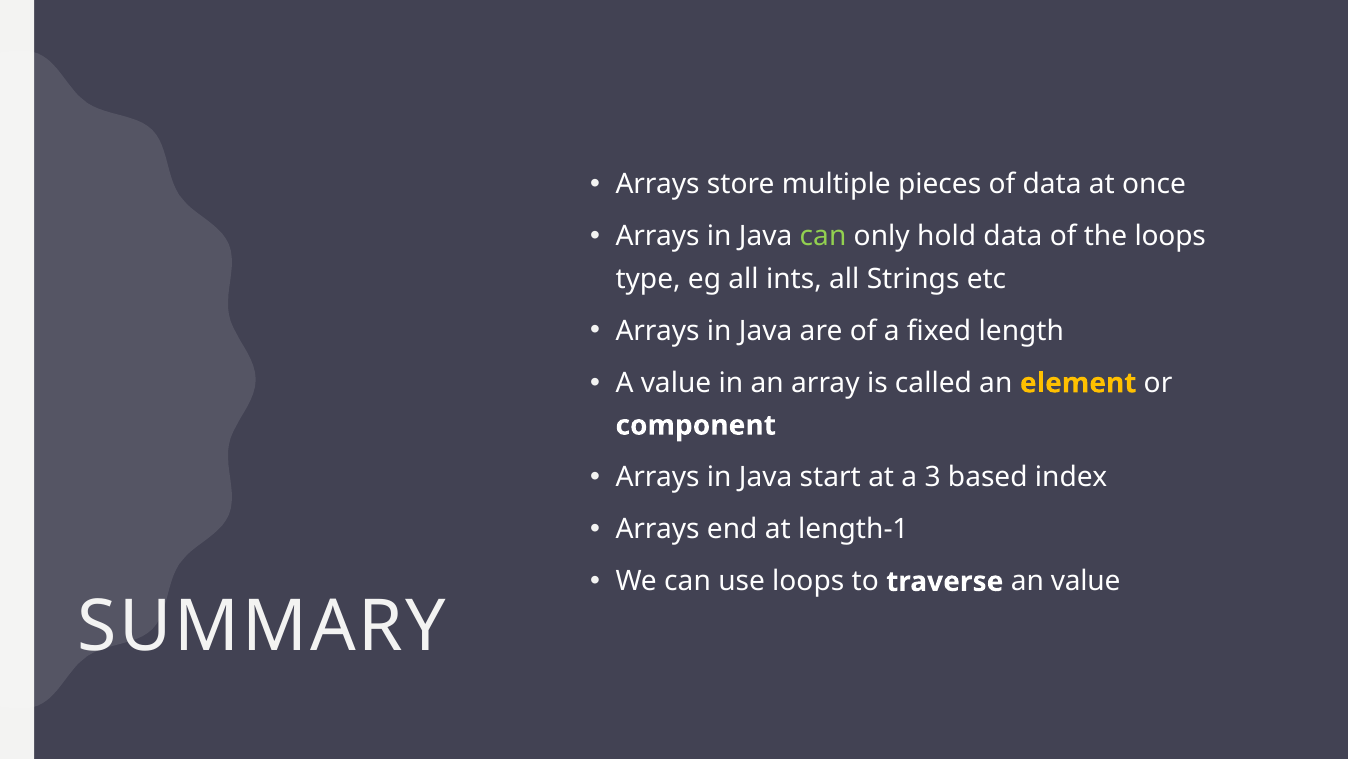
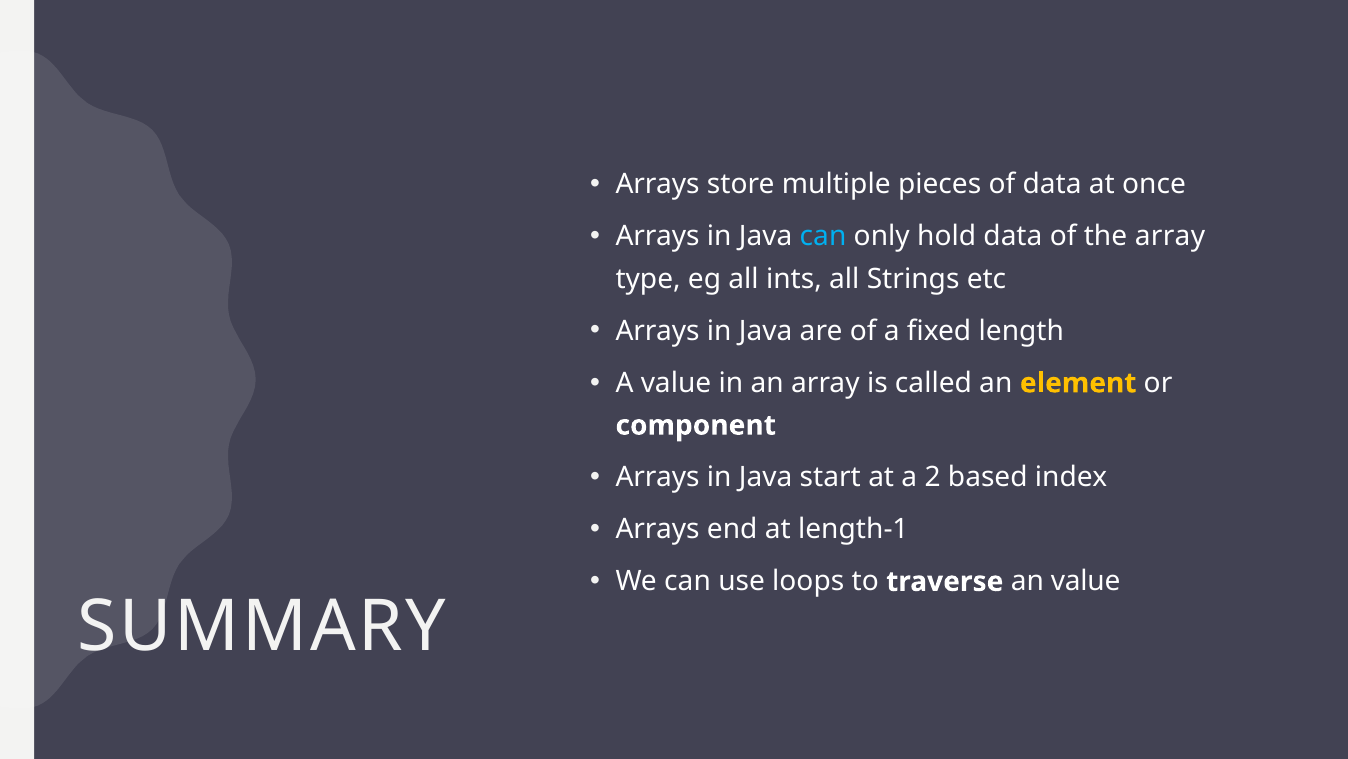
can at (823, 236) colour: light green -> light blue
the loops: loops -> array
3: 3 -> 2
